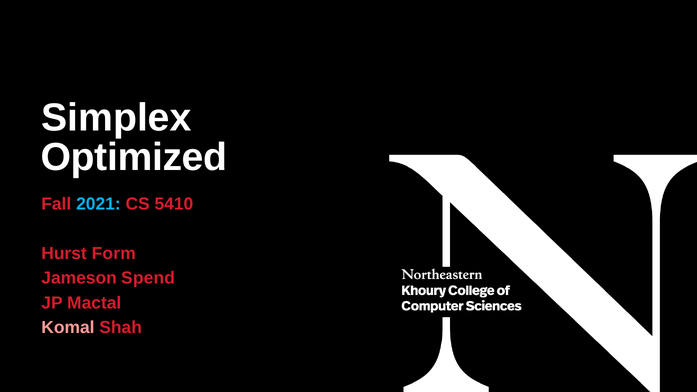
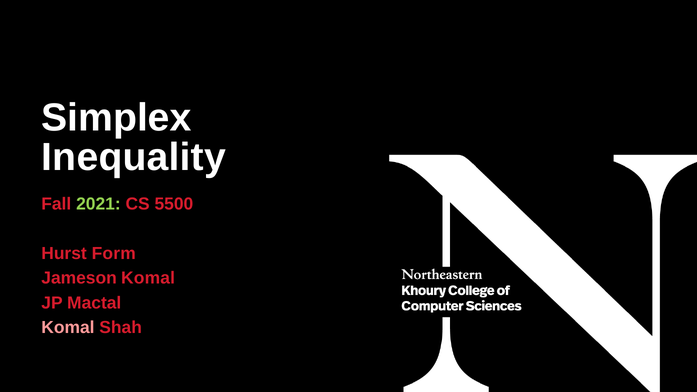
Optimized: Optimized -> Inequality
2021 colour: light blue -> light green
5410: 5410 -> 5500
Jameson Spend: Spend -> Komal
